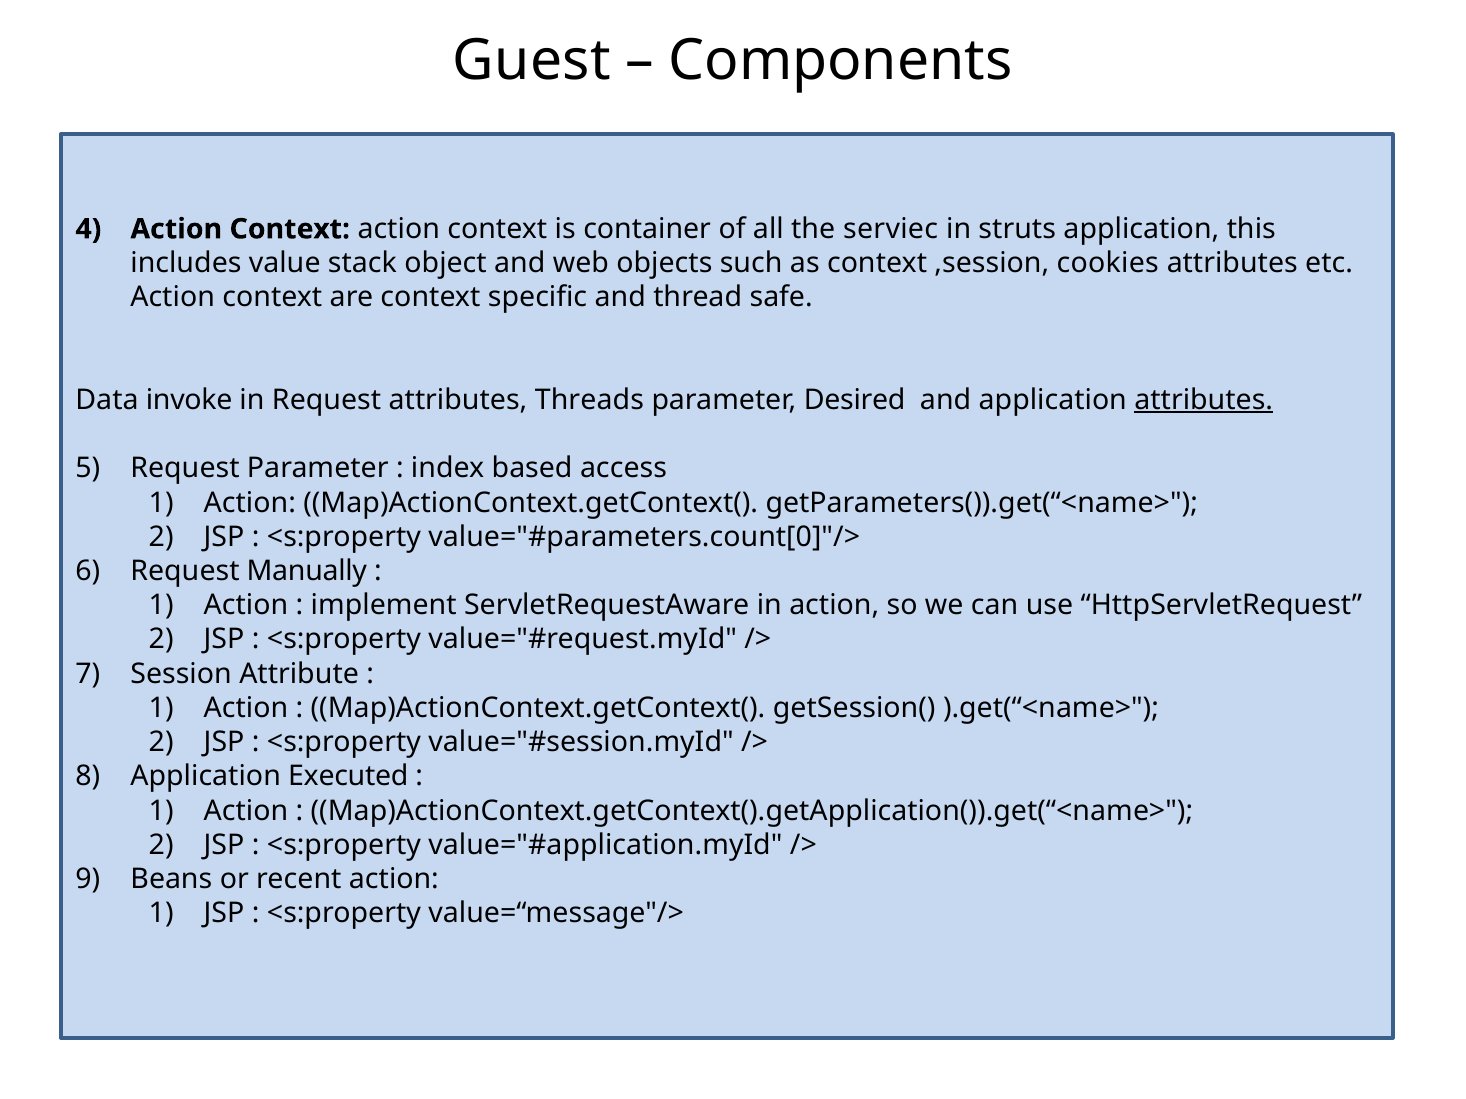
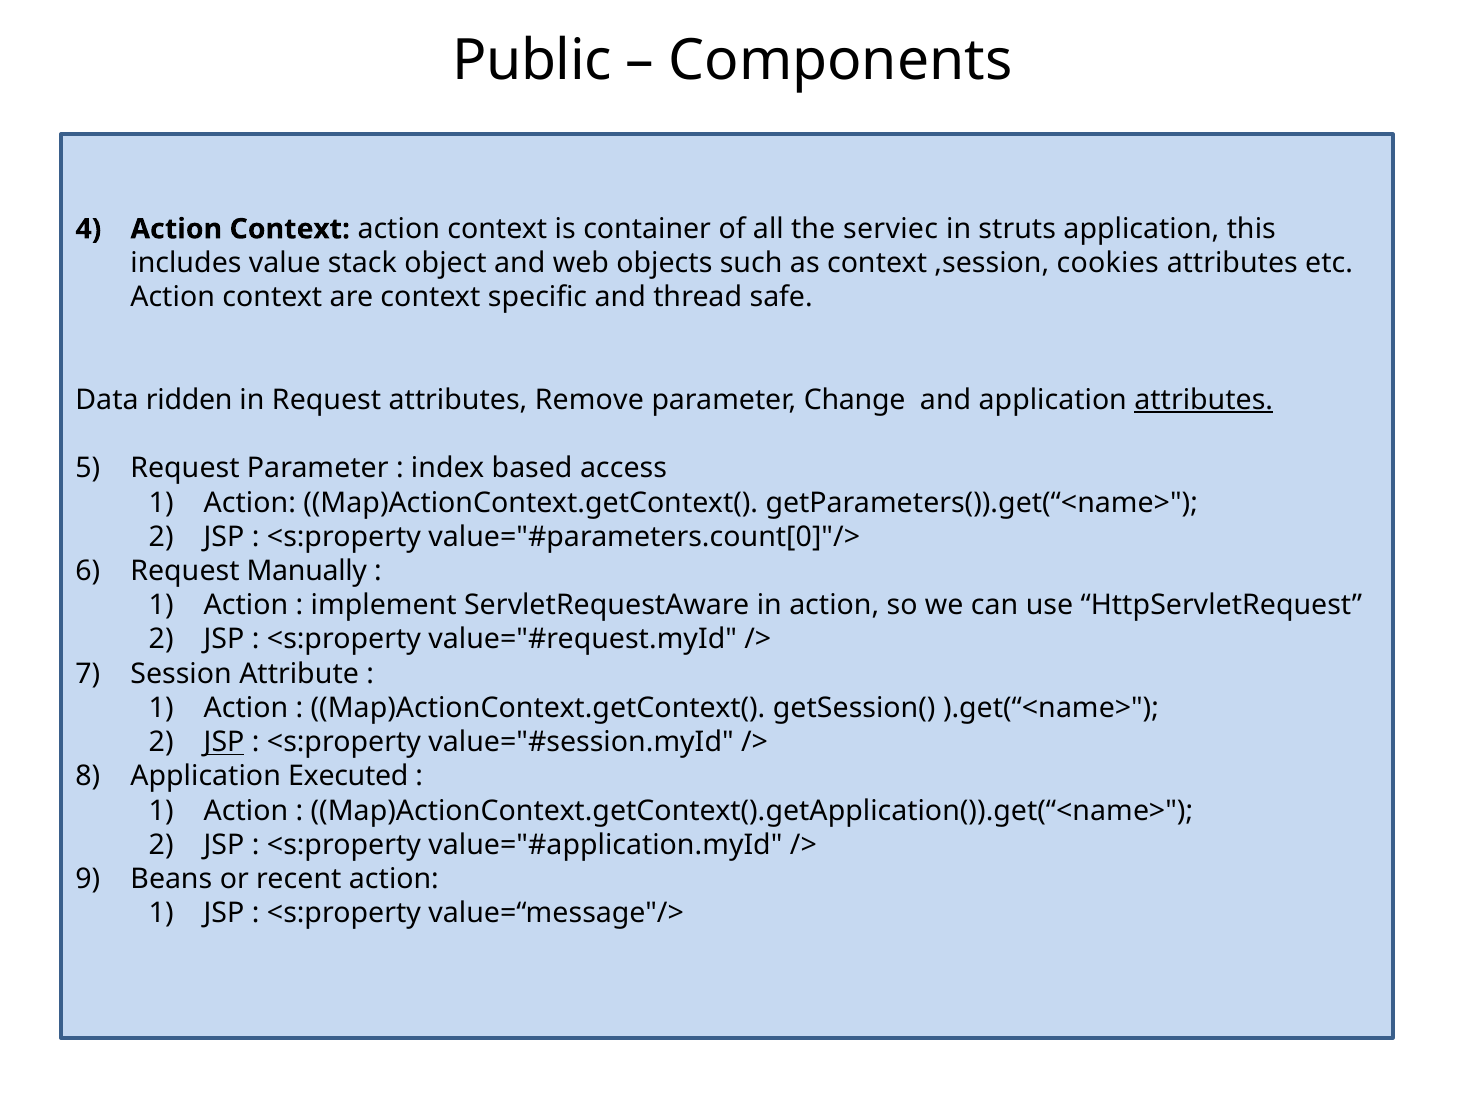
Guest: Guest -> Public
invoke: invoke -> ridden
Threads: Threads -> Remove
Desired: Desired -> Change
JSP at (224, 743) underline: none -> present
